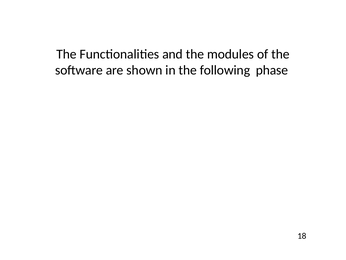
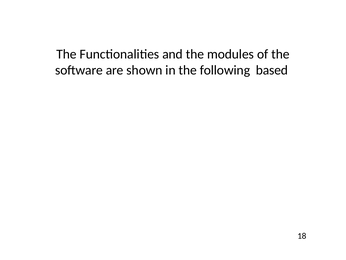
phase: phase -> based
